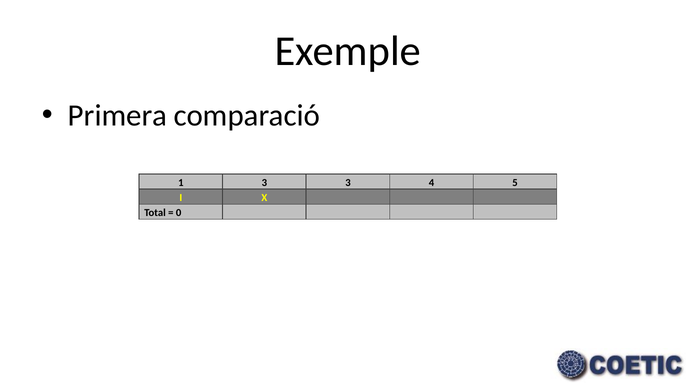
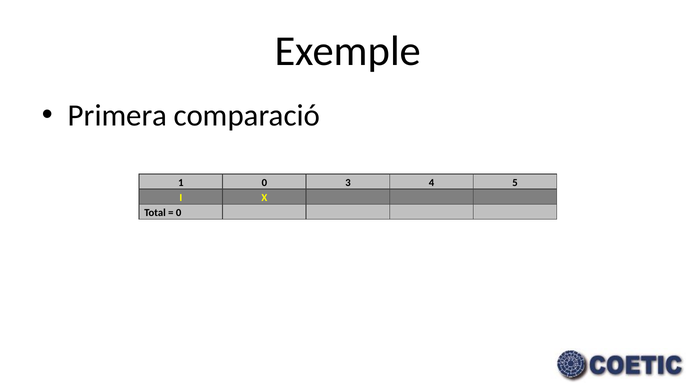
1 3: 3 -> 0
